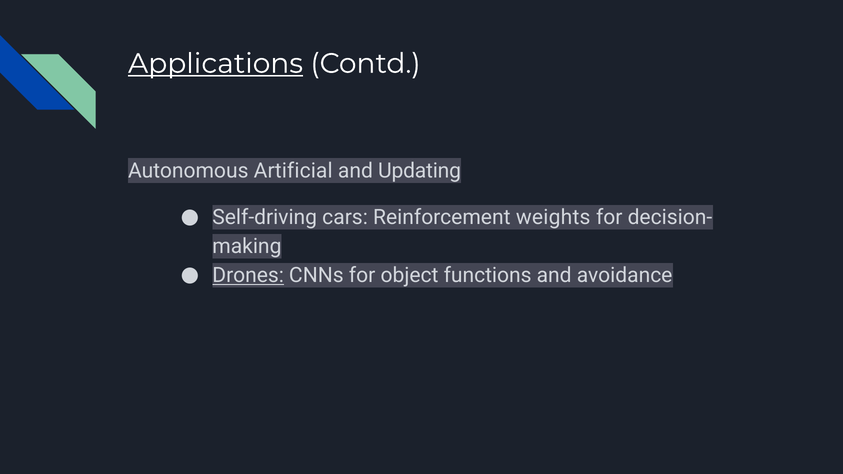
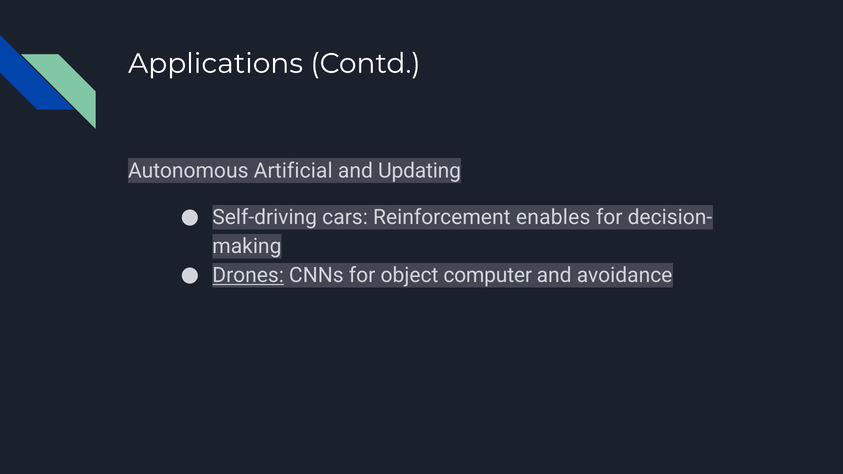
Applications underline: present -> none
weights: weights -> enables
functions: functions -> computer
